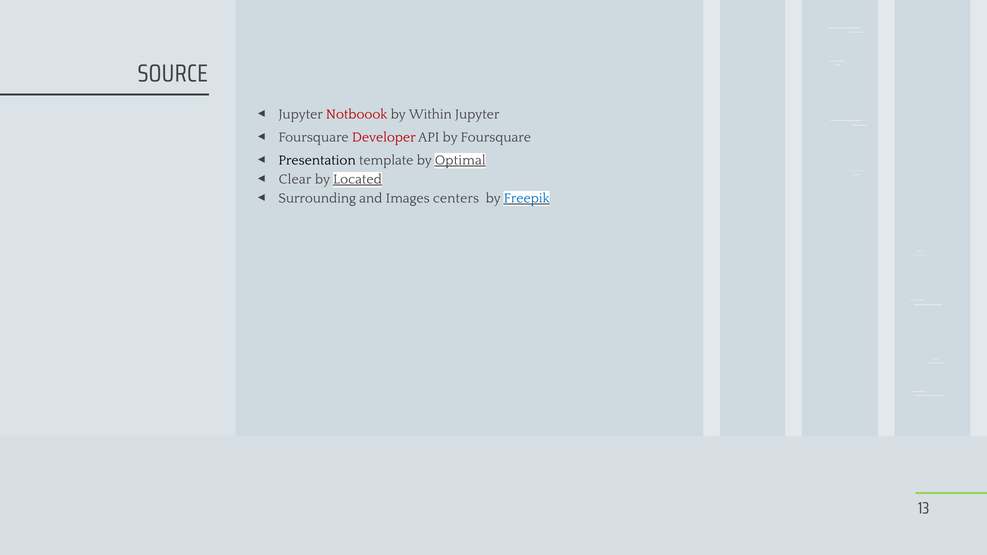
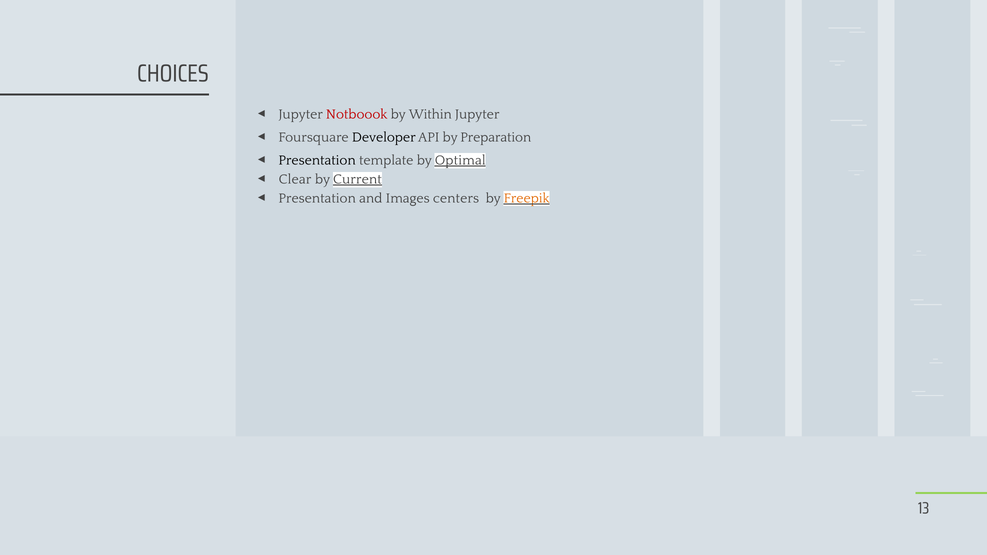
SOURCE: SOURCE -> CHOICES
Developer colour: red -> black
by Foursquare: Foursquare -> Preparation
Located: Located -> Current
Surrounding at (317, 198): Surrounding -> Presentation
Freepik colour: blue -> orange
